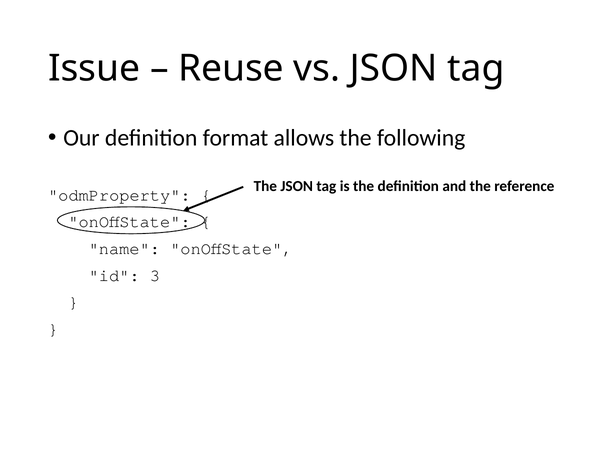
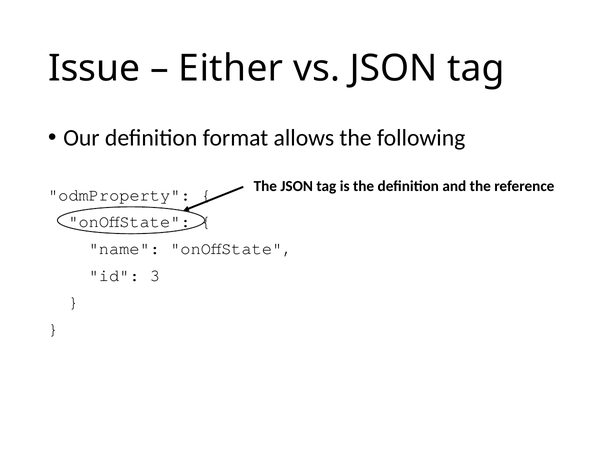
Reuse: Reuse -> Either
